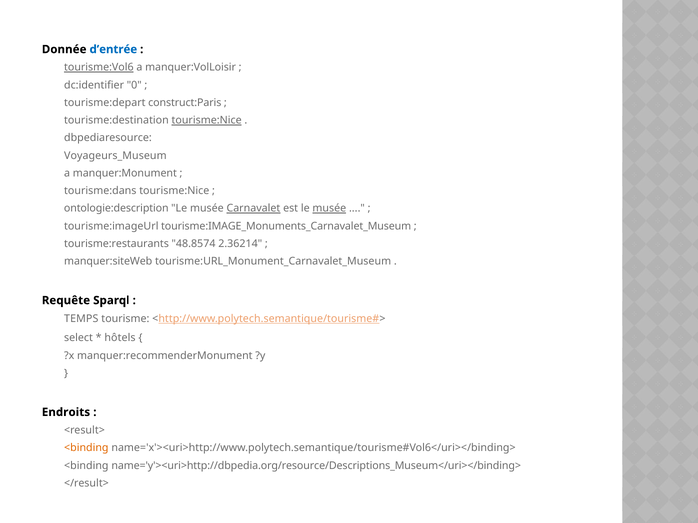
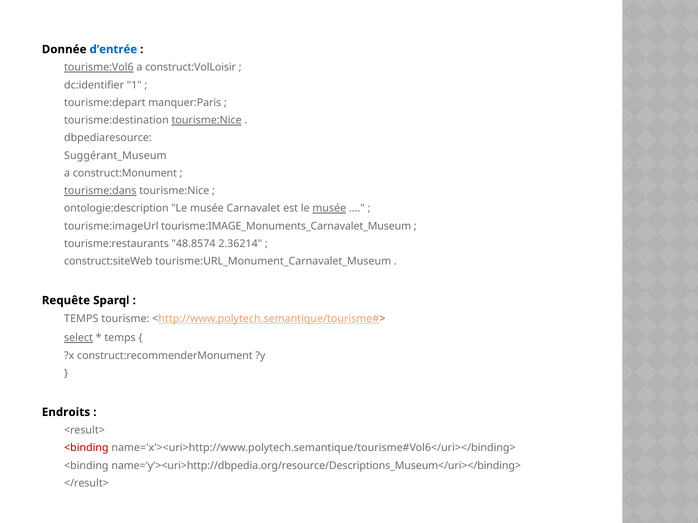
manquer:VolLoisir: manquer:VolLoisir -> construct:VolLoisir
0: 0 -> 1
construct:Paris: construct:Paris -> manquer:Paris
Voyageurs_Museum: Voyageurs_Museum -> Suggérant_Museum
manquer:Monument: manquer:Monument -> construct:Monument
tourisme:dans underline: none -> present
Carnavalet underline: present -> none
manquer:siteWeb: manquer:siteWeb -> construct:siteWeb
select underline: none -> present
hôtels at (120, 338): hôtels -> temps
manquer:recommenderMonument: manquer:recommenderMonument -> construct:recommenderMonument
<binding at (86, 448) colour: orange -> red
